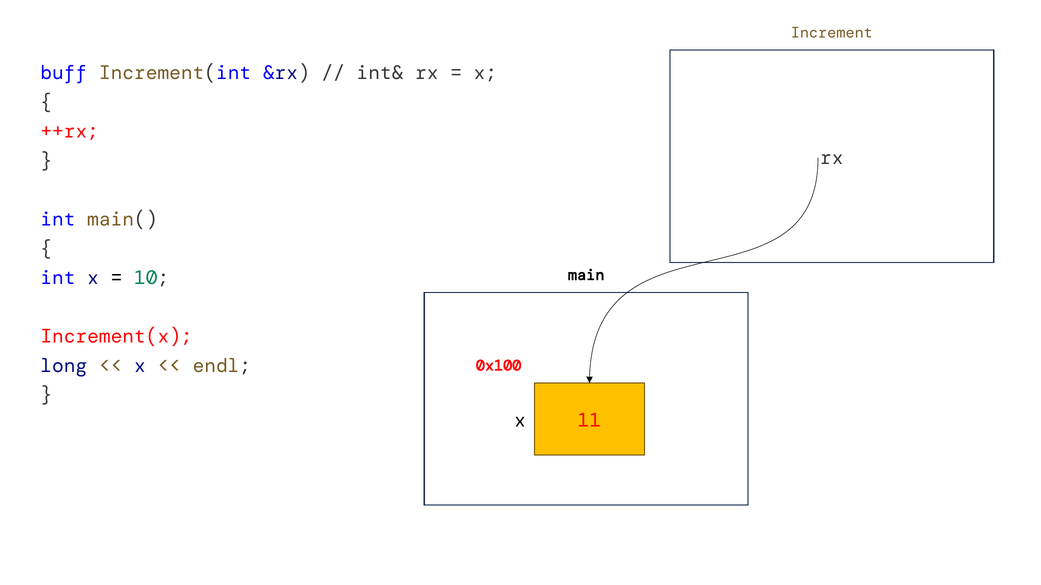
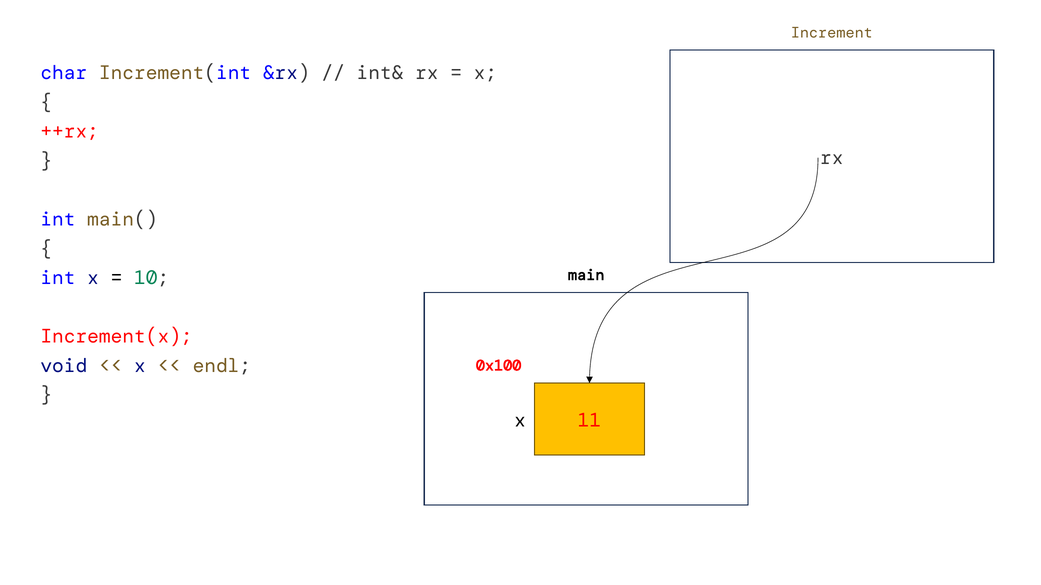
buff: buff -> char
long: long -> void
